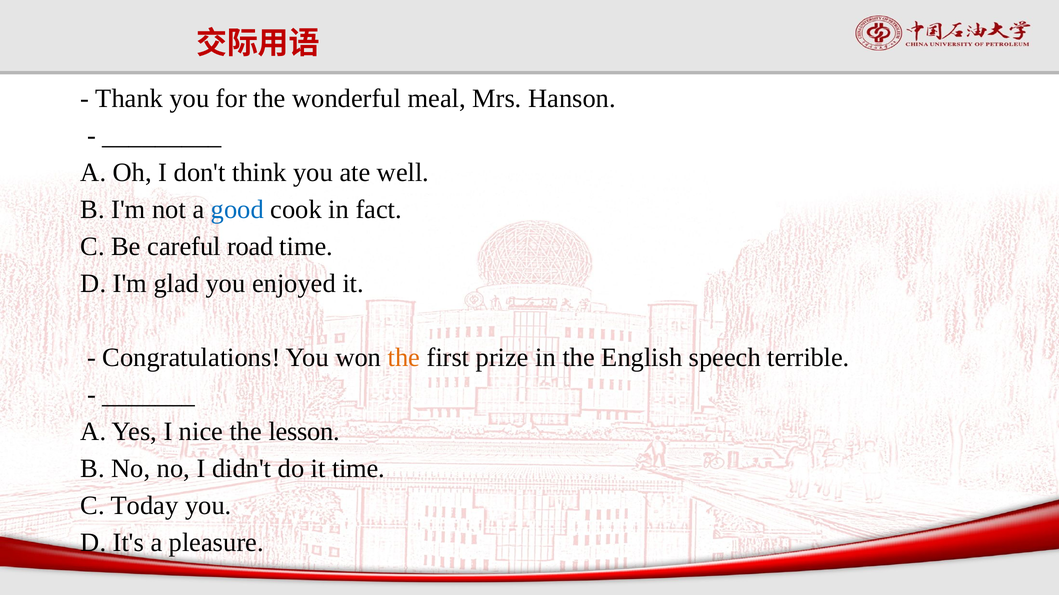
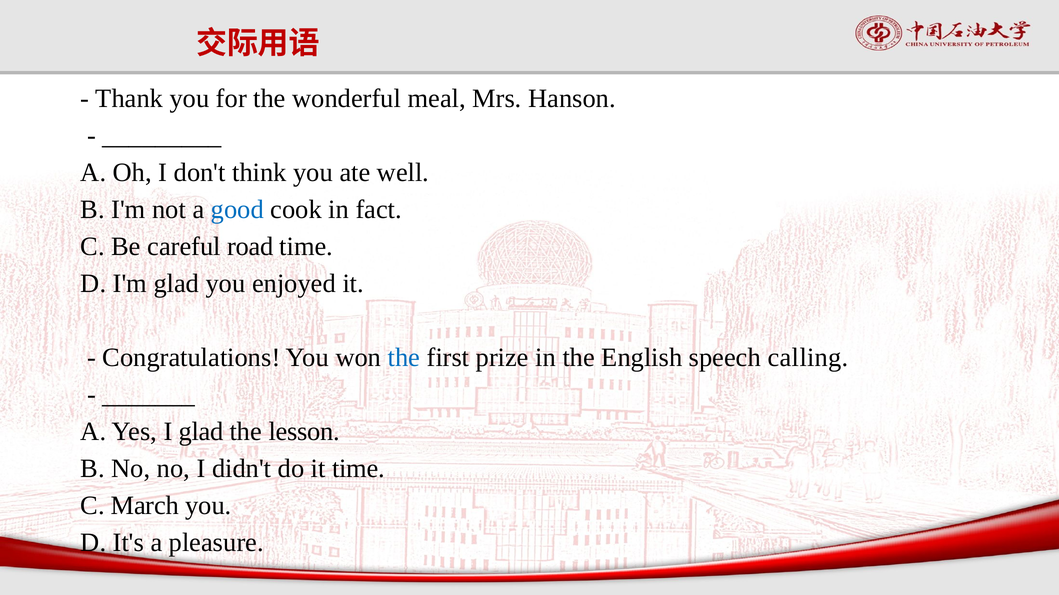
the at (404, 358) colour: orange -> blue
terrible: terrible -> calling
I nice: nice -> glad
Today: Today -> March
